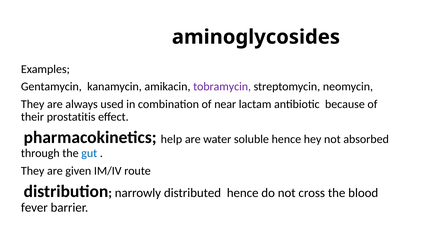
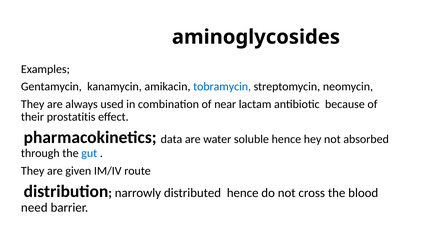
tobramycin colour: purple -> blue
help: help -> data
fever: fever -> need
